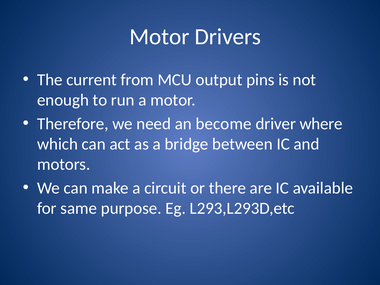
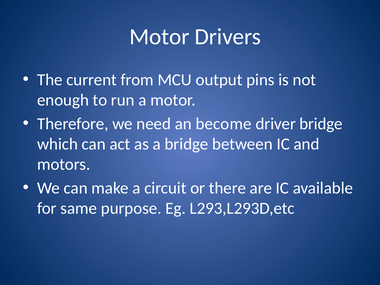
driver where: where -> bridge
